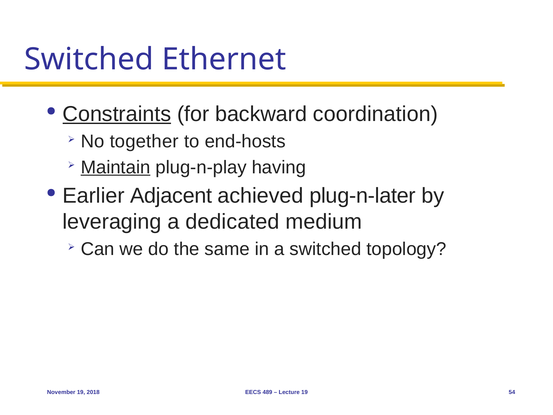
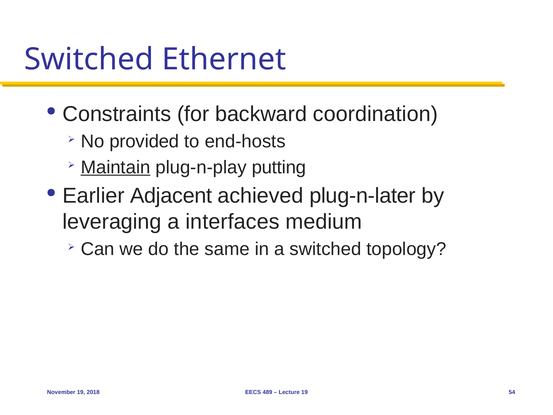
Constraints underline: present -> none
together: together -> provided
having: having -> putting
dedicated: dedicated -> interfaces
